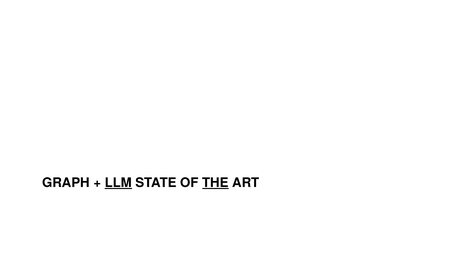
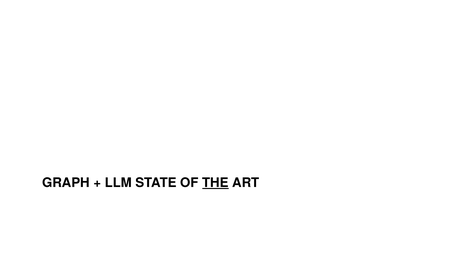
LLM underline: present -> none
